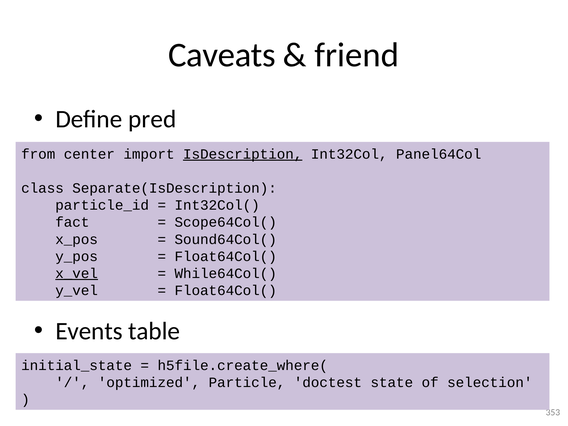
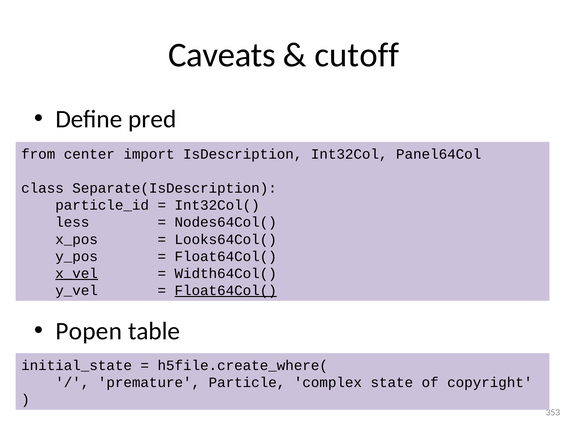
friend: friend -> cutoff
IsDescription underline: present -> none
fact: fact -> less
Scope64Col(: Scope64Col( -> Nodes64Col(
Sound64Col(: Sound64Col( -> Looks64Col(
While64Col(: While64Col( -> Width64Col(
Float64Col( at (226, 290) underline: none -> present
Events: Events -> Popen
optimized: optimized -> premature
doctest: doctest -> complex
selection: selection -> copyright
